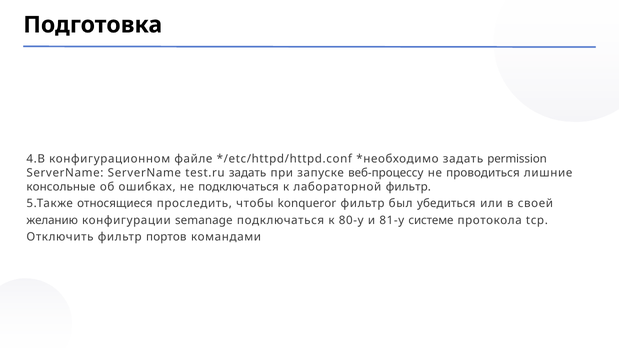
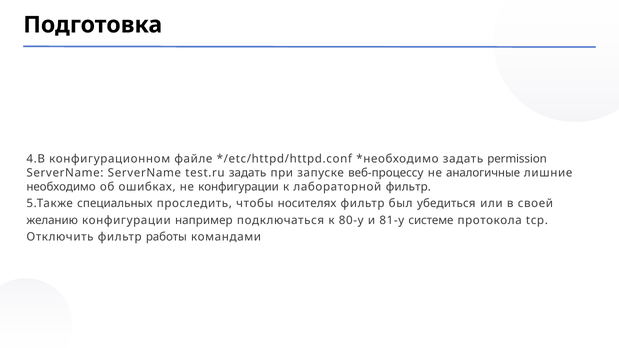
проводиться: проводиться -> аналогичные
консольные: консольные -> необходимо
не подключаться: подключаться -> конфигурации
относящиеся: относящиеся -> специальных
konqueror: konqueror -> носителях
semanage: semanage -> например
портов: портов -> работы
